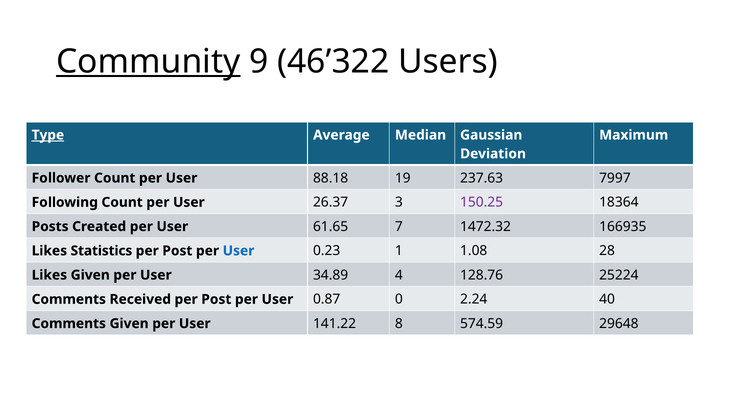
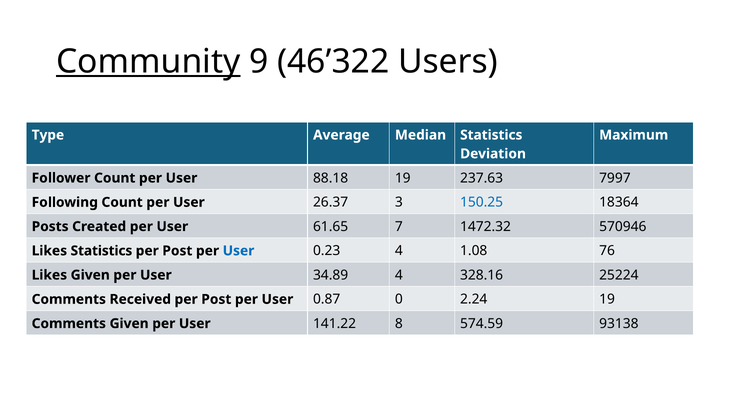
Type underline: present -> none
Median Gaussian: Gaussian -> Statistics
150.25 colour: purple -> blue
166935: 166935 -> 570946
0.23 1: 1 -> 4
28: 28 -> 76
128.76: 128.76 -> 328.16
2.24 40: 40 -> 19
29648: 29648 -> 93138
